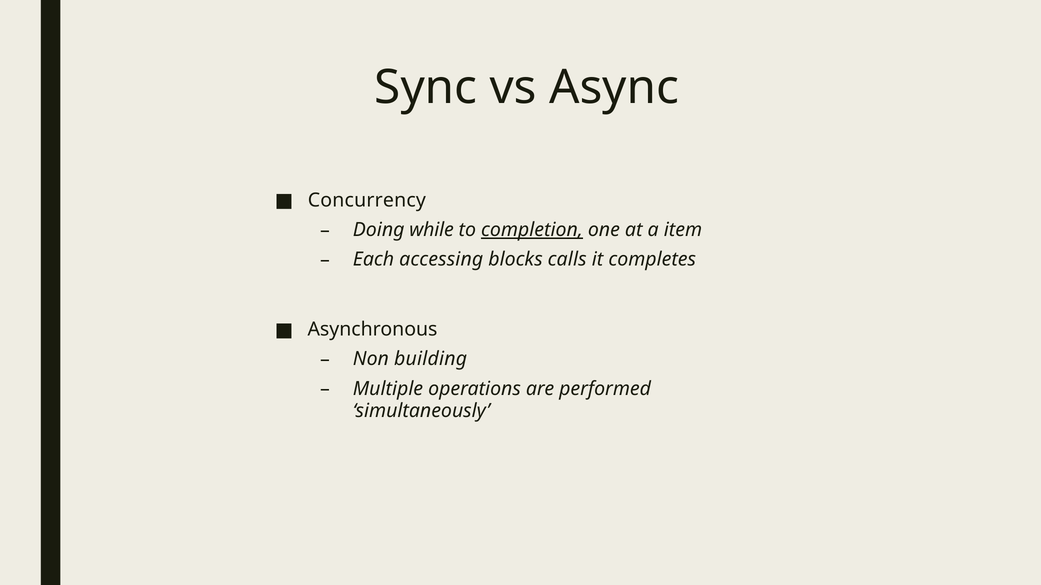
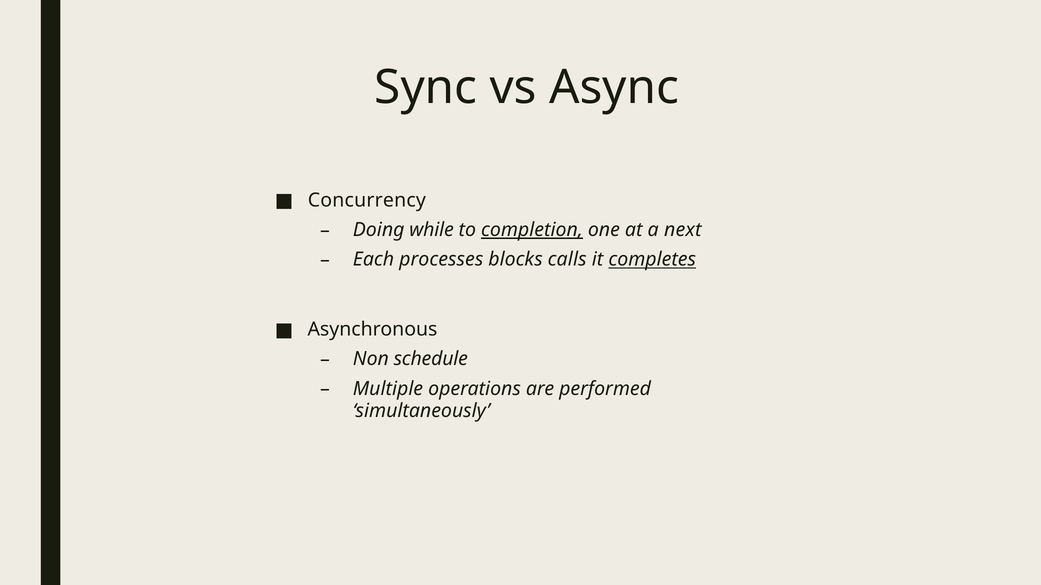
item: item -> next
accessing: accessing -> processes
completes underline: none -> present
building: building -> schedule
